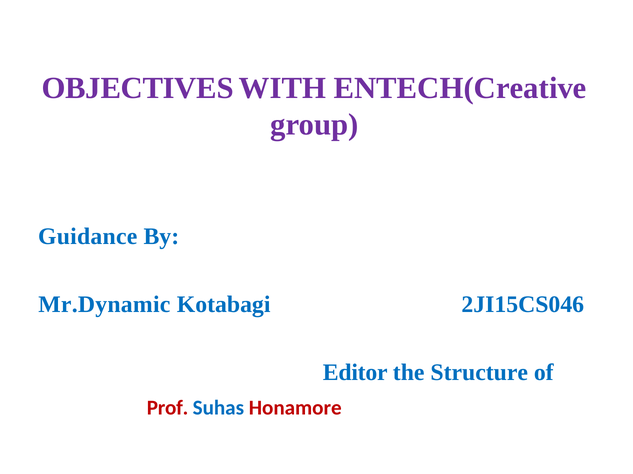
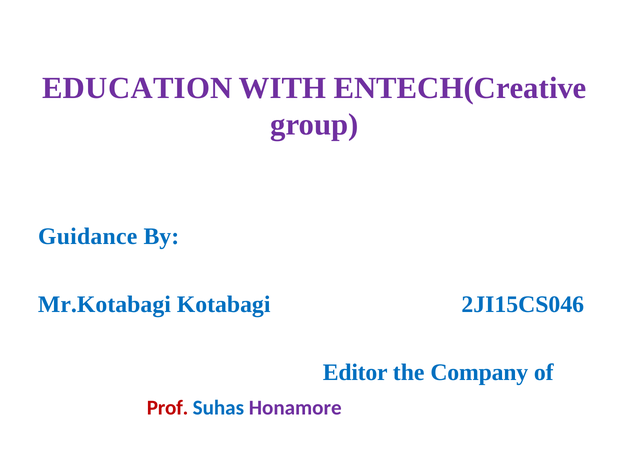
OBJECTIVES: OBJECTIVES -> EDUCATION
Mr.Dynamic: Mr.Dynamic -> Mr.Kotabagi
Structure: Structure -> Company
Honamore colour: red -> purple
